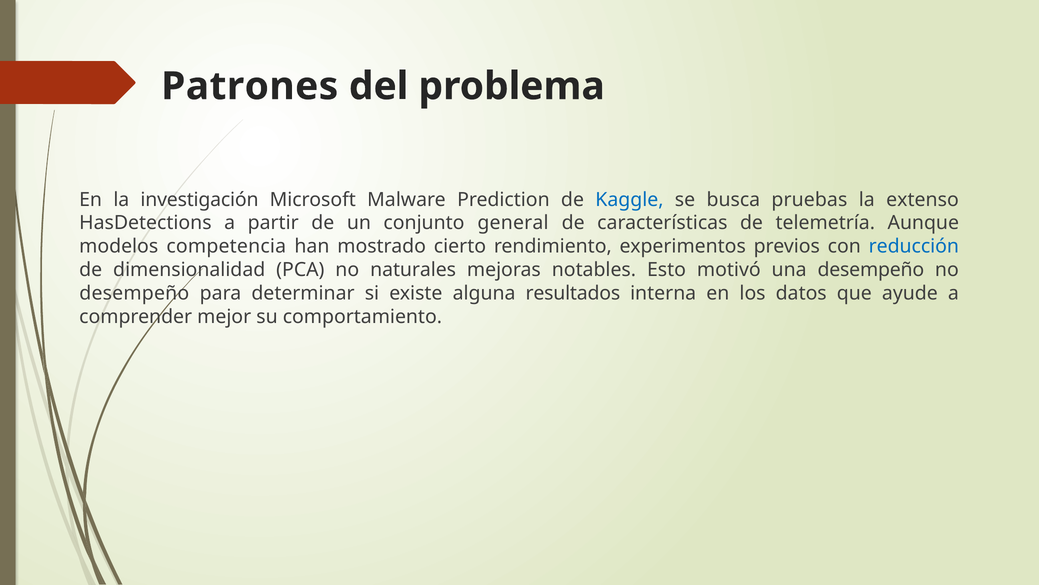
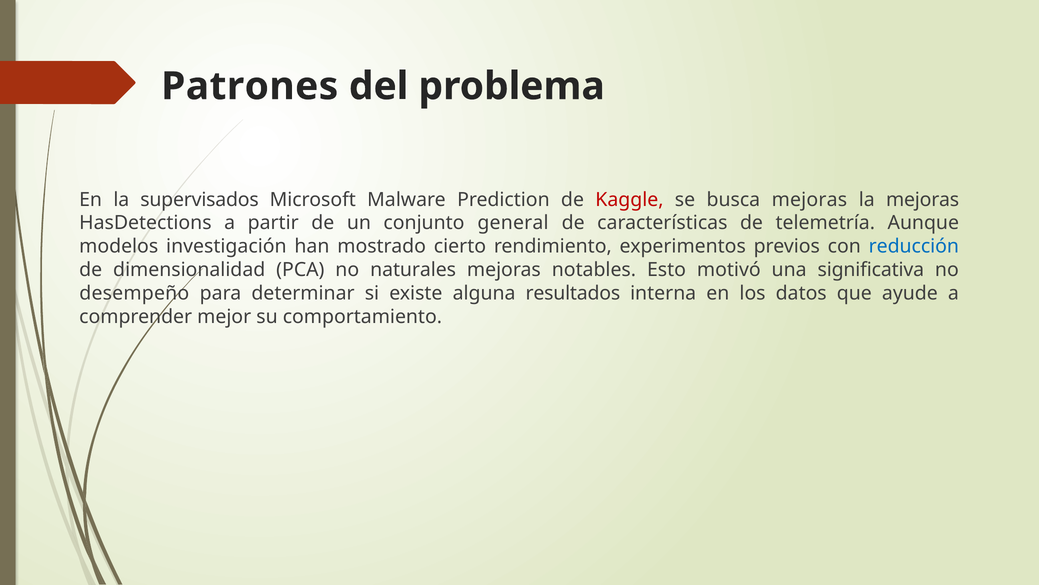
investigación: investigación -> supervisados
Kaggle colour: blue -> red
busca pruebas: pruebas -> mejoras
la extenso: extenso -> mejoras
competencia: competencia -> investigación
una desempeño: desempeño -> significativa
